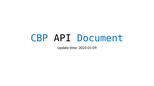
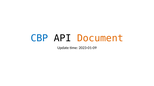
Document colour: blue -> orange
